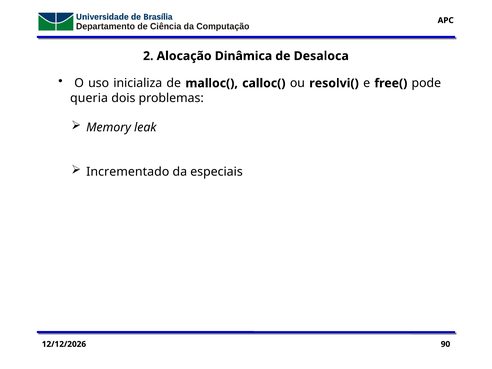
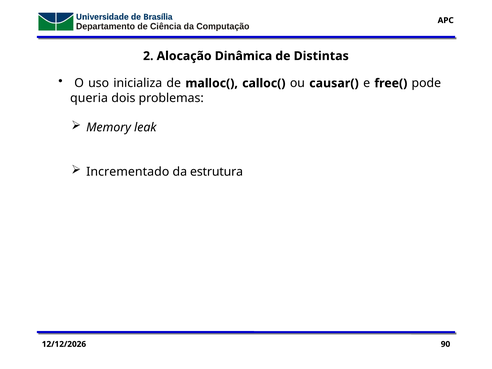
Desaloca: Desaloca -> Distintas
resolvi(: resolvi( -> causar(
especiais: especiais -> estrutura
